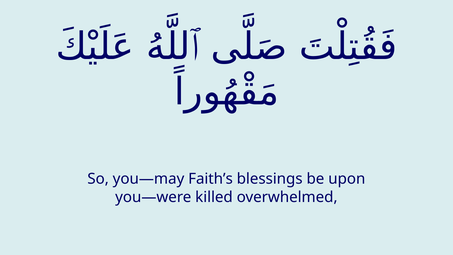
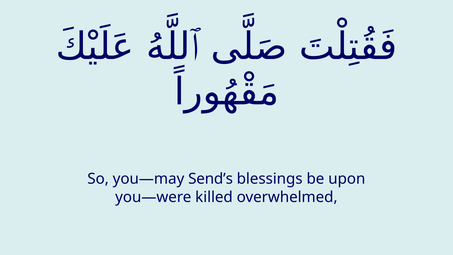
Faith’s: Faith’s -> Send’s
